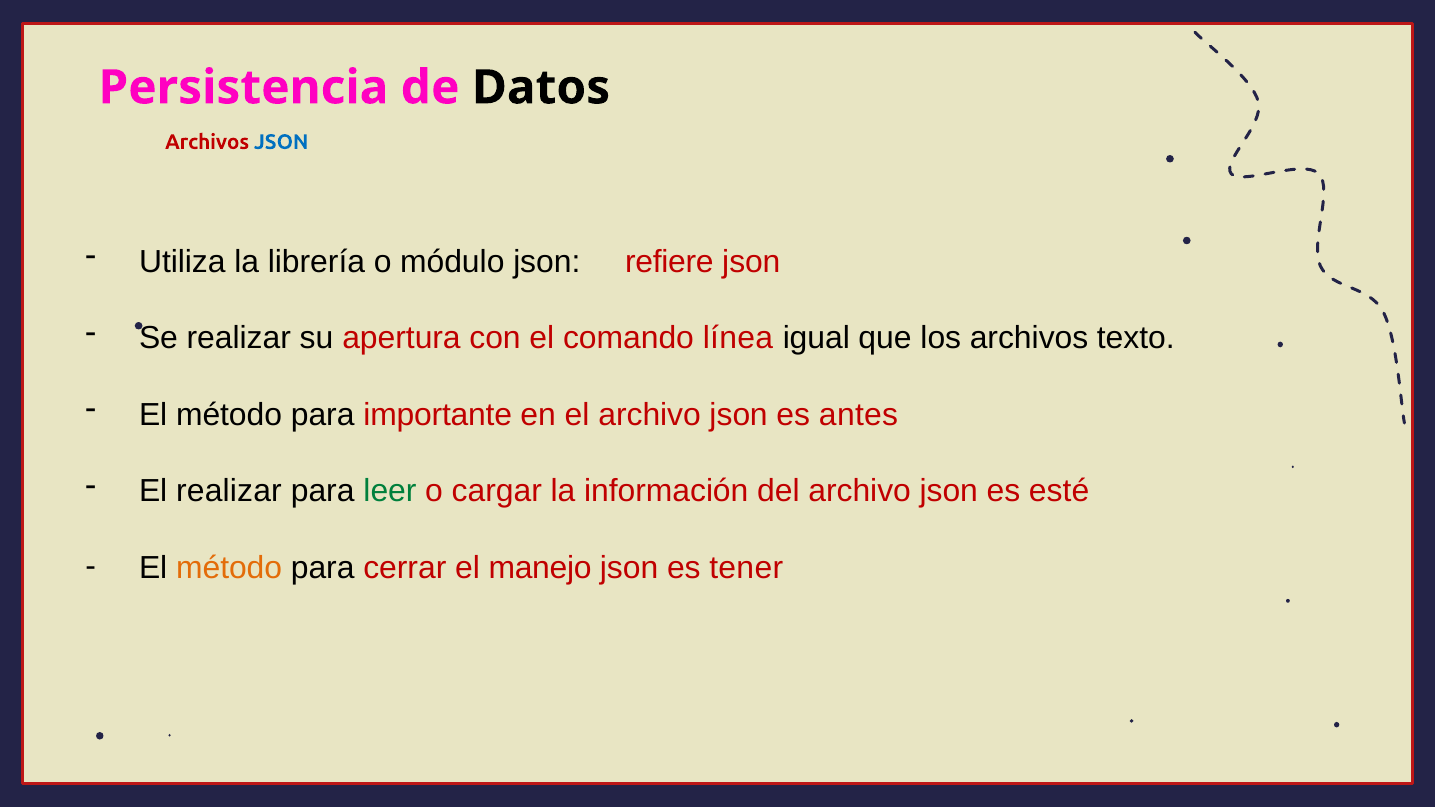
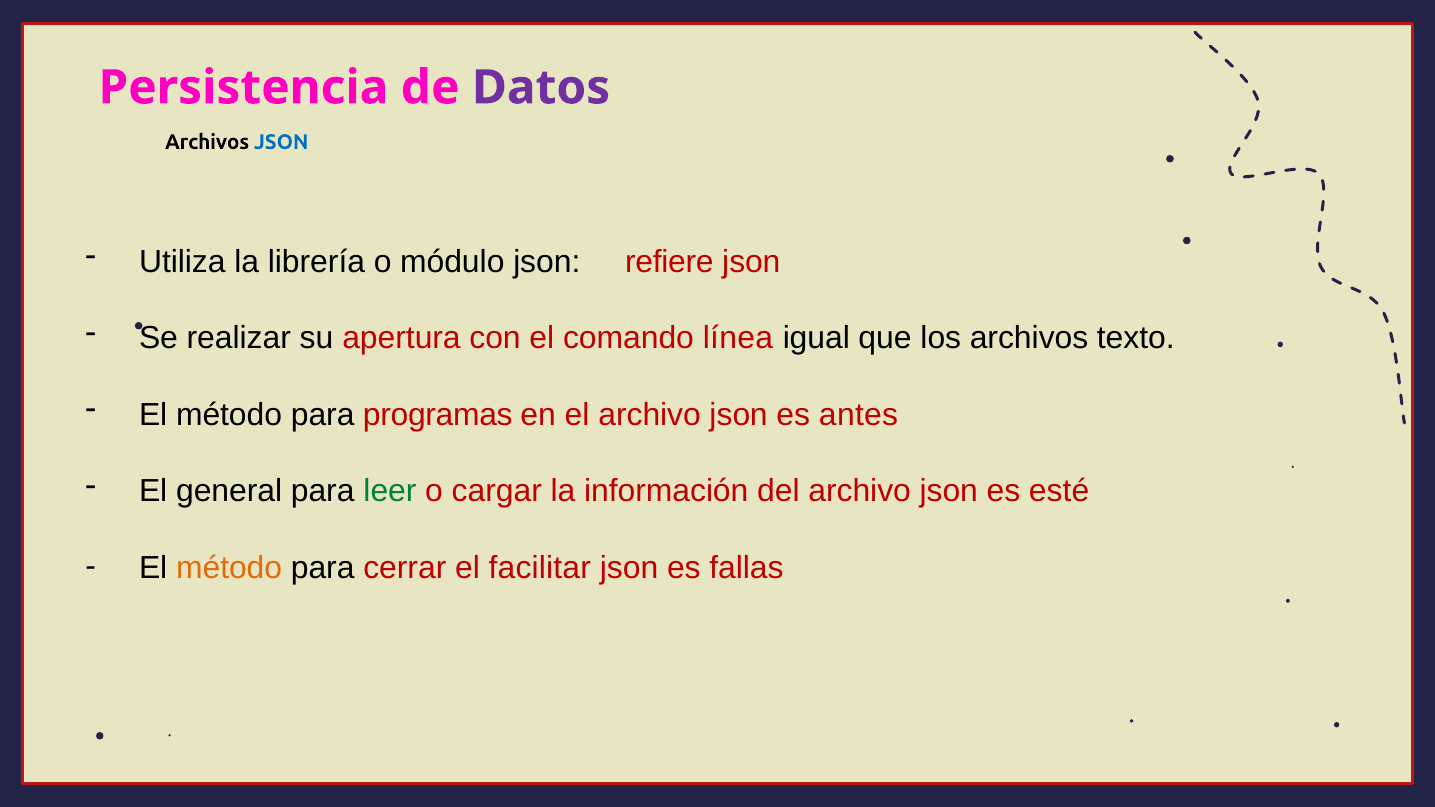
Datos colour: black -> purple
Archivos at (207, 142) colour: red -> black
importante: importante -> programas
El realizar: realizar -> general
manejo: manejo -> facilitar
tener: tener -> fallas
